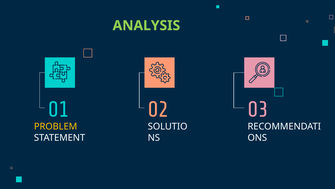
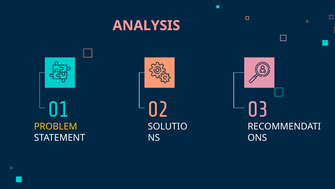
ANALYSIS colour: light green -> pink
